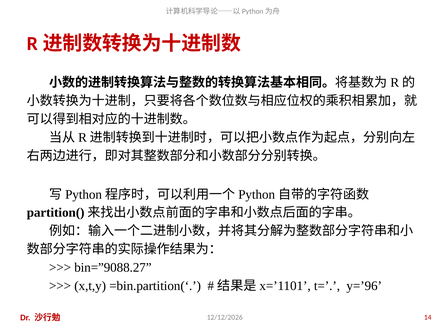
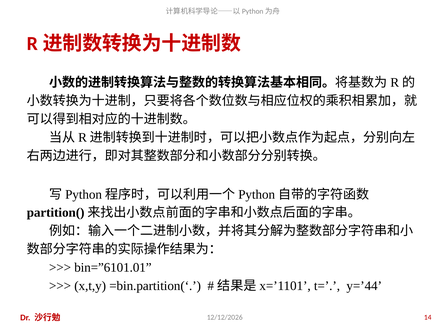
bin=”9088.27: bin=”9088.27 -> bin=”6101.01
y=’96: y=’96 -> y=’44
